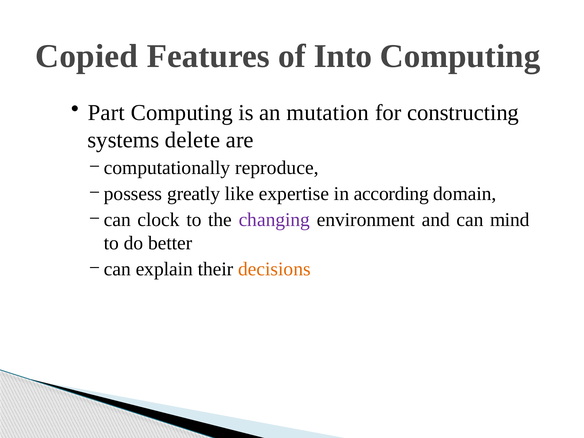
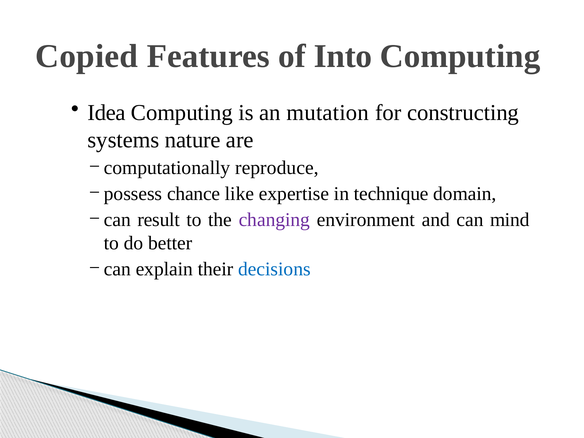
Part: Part -> Idea
delete: delete -> nature
greatly: greatly -> chance
according: according -> technique
clock: clock -> result
decisions colour: orange -> blue
